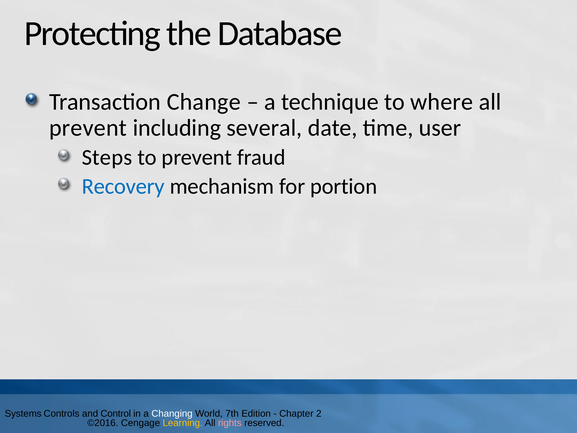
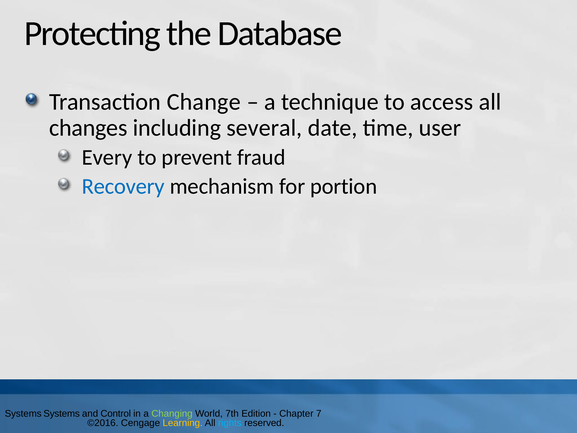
where: where -> access
prevent at (88, 128): prevent -> changes
Steps: Steps -> Every
Systems Controls: Controls -> Systems
Changing colour: white -> light green
2: 2 -> 7
rights colour: pink -> light blue
